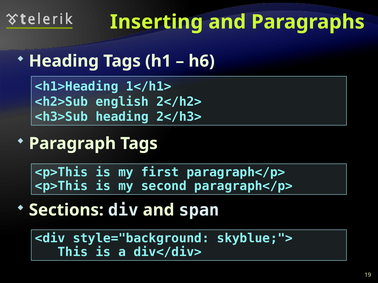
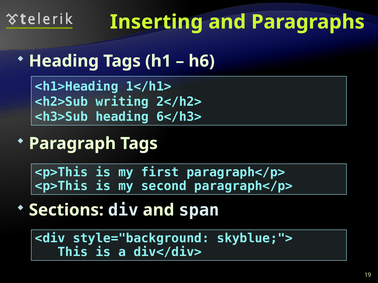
english: english -> writing
2</h3>: 2</h3> -> 6</h3>
